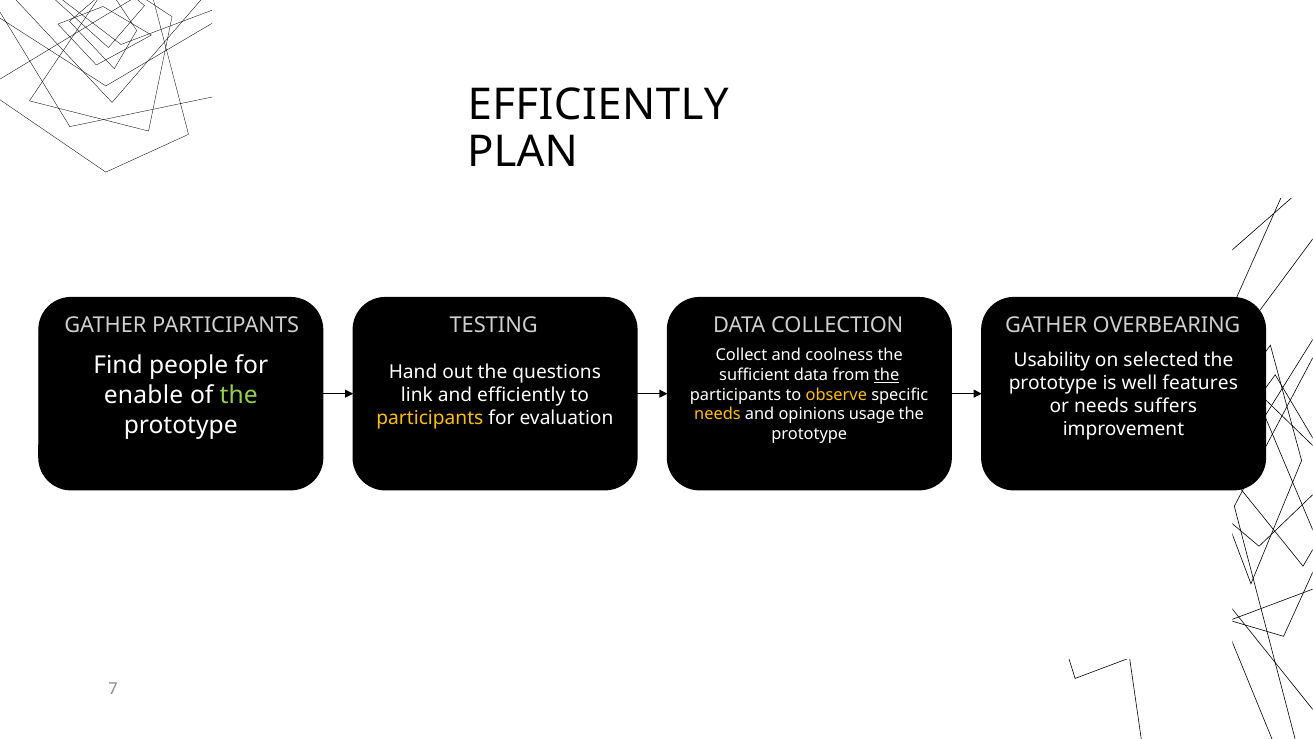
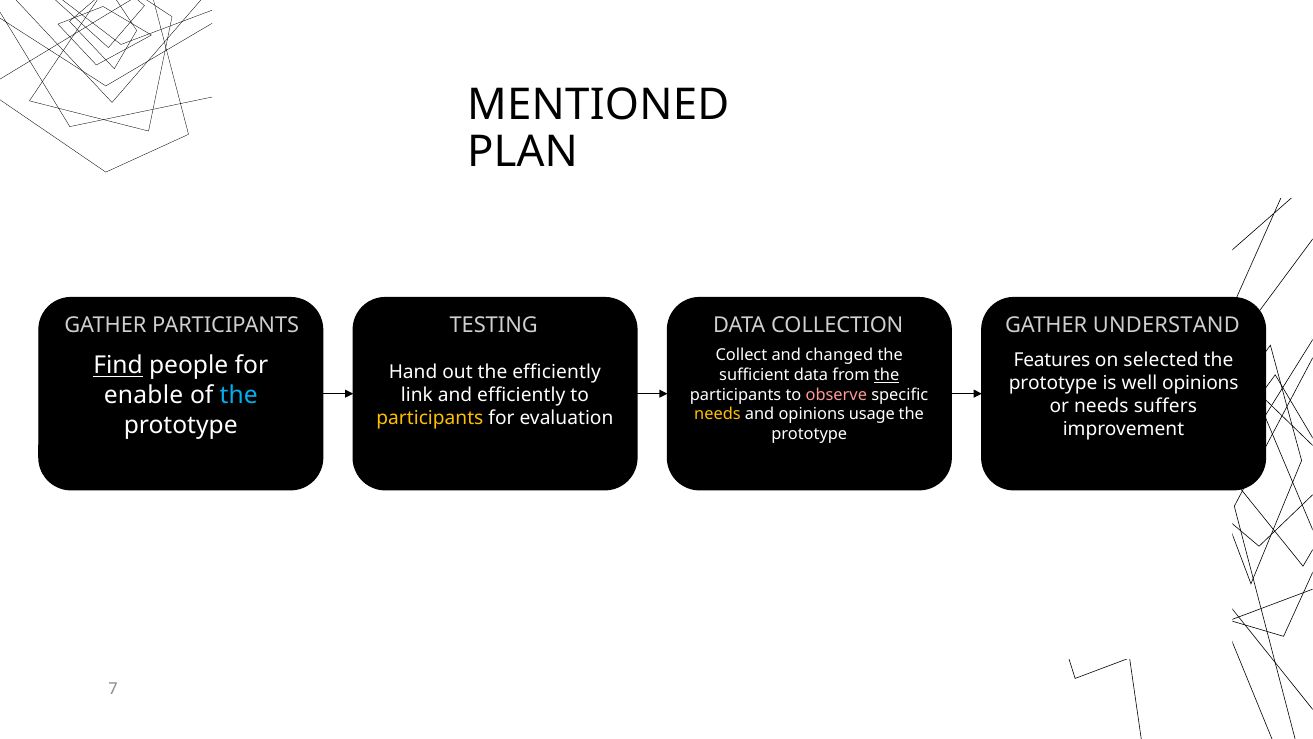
EFFICIENTLY at (598, 105): EFFICIENTLY -> MENTIONED
OVERBEARING: OVERBEARING -> UNDERSTAND
coolness: coolness -> changed
Usability: Usability -> Features
Find underline: none -> present
the questions: questions -> efficiently
well features: features -> opinions
the at (239, 395) colour: light green -> light blue
observe colour: yellow -> pink
